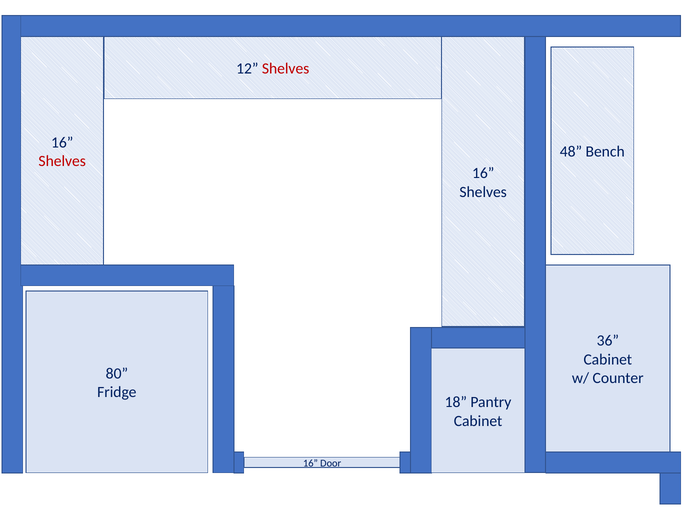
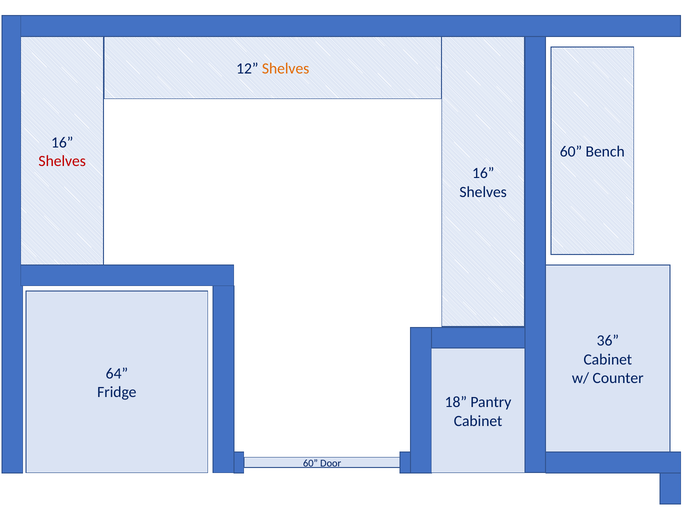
Shelves at (286, 69) colour: red -> orange
48 at (571, 152): 48 -> 60
80: 80 -> 64
16 at (310, 463): 16 -> 60
